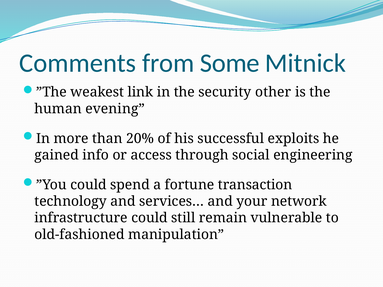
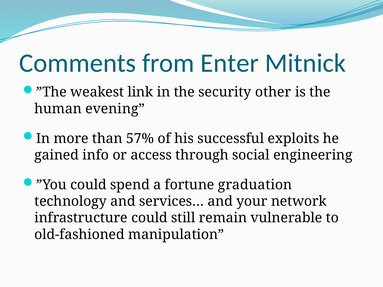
Some: Some -> Enter
20%: 20% -> 57%
transaction: transaction -> graduation
